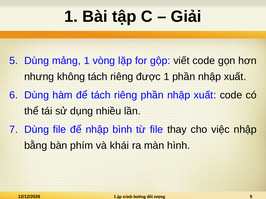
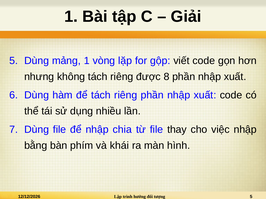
được 1: 1 -> 8
bình: bình -> chia
